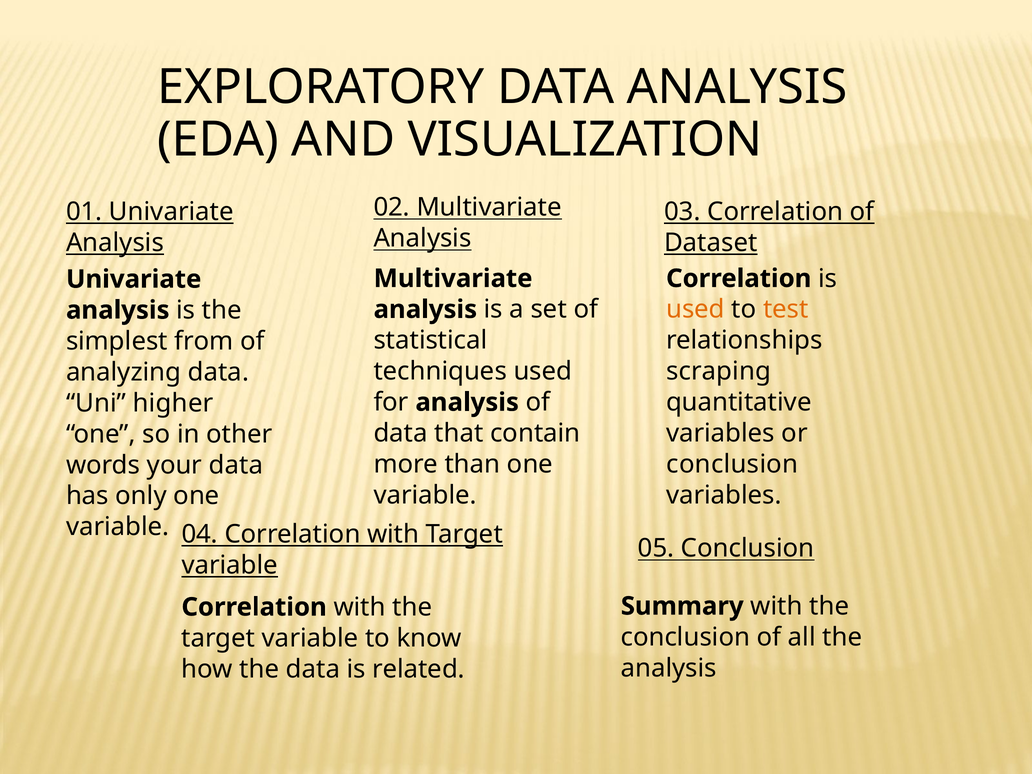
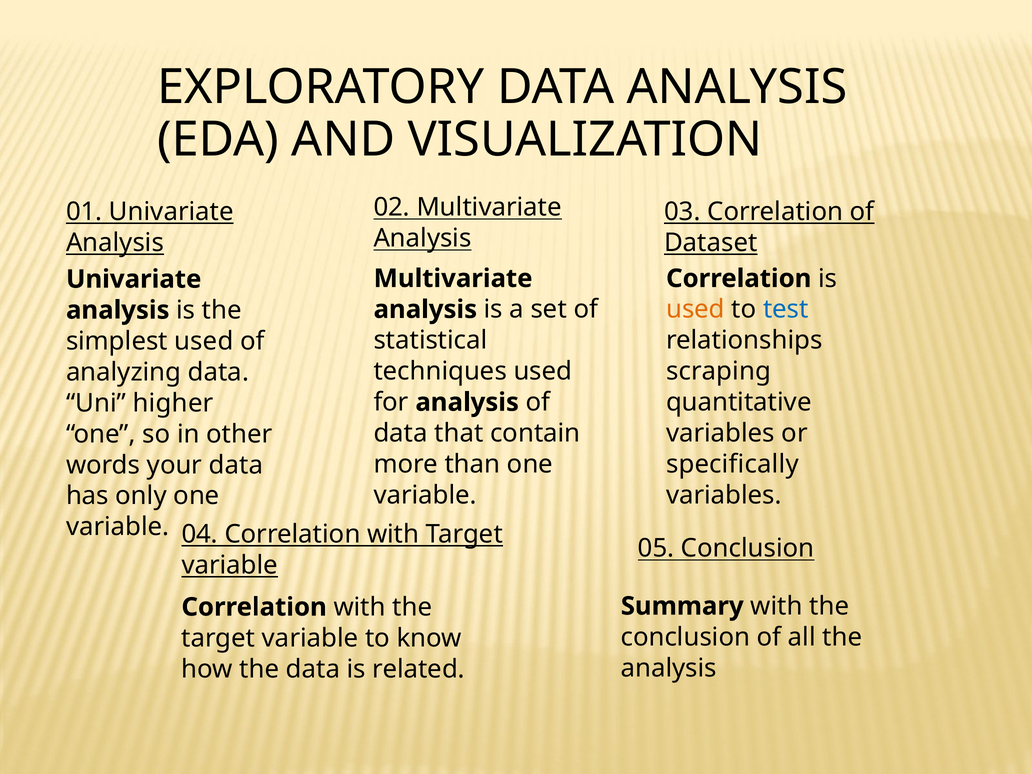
test colour: orange -> blue
simplest from: from -> used
conclusion at (732, 464): conclusion -> specifically
